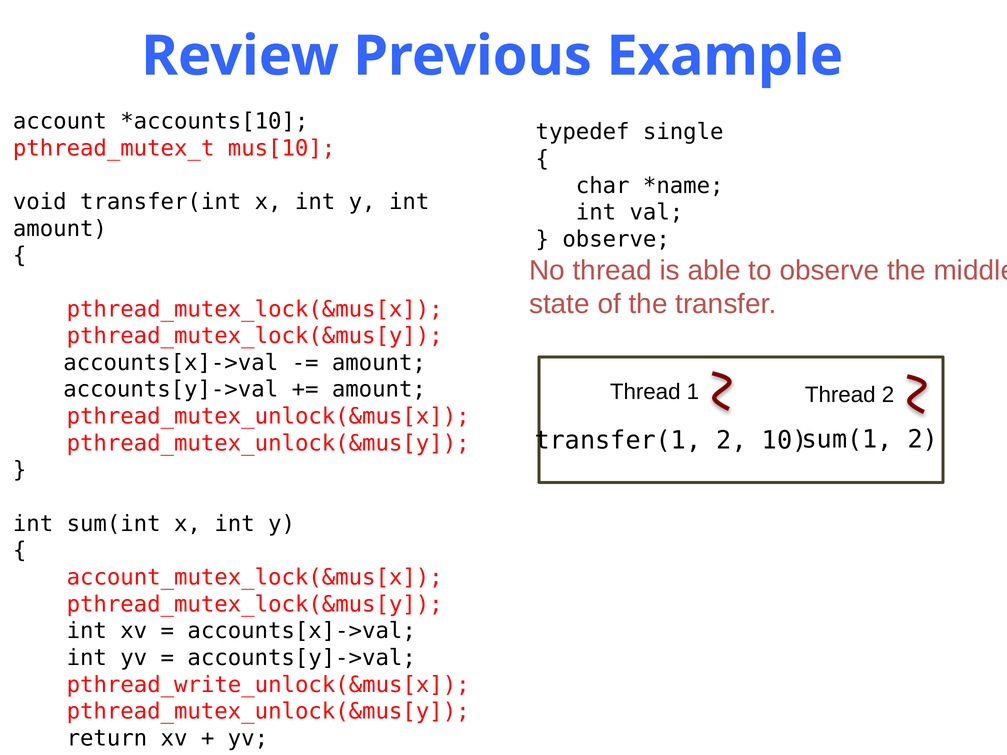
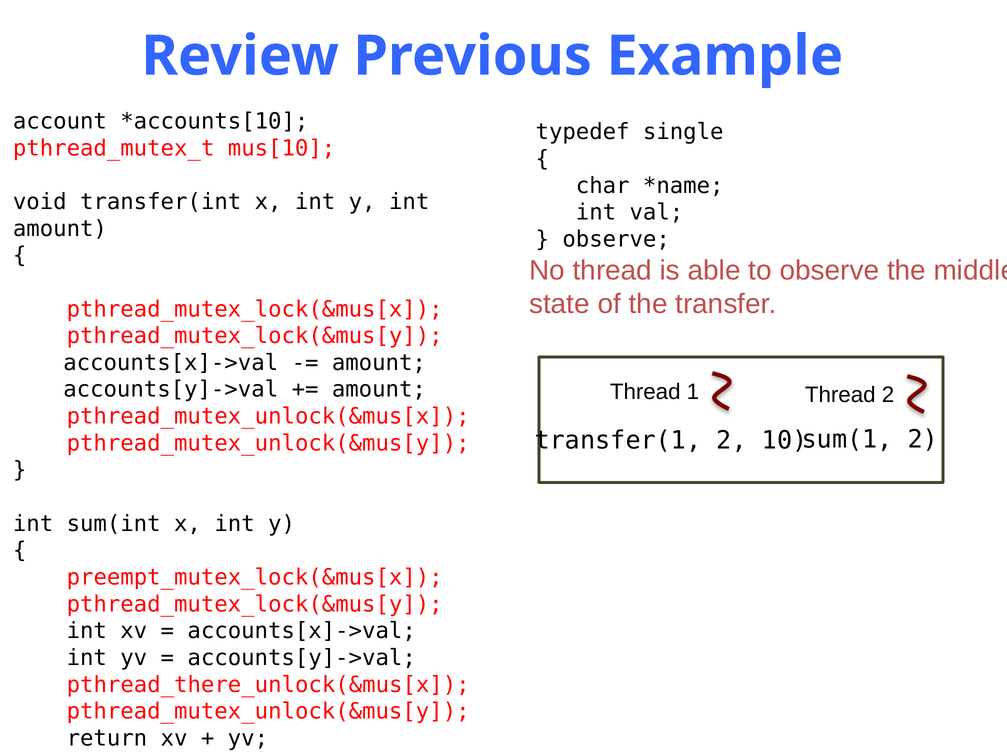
account_mutex_lock(&mus[x: account_mutex_lock(&mus[x -> preempt_mutex_lock(&mus[x
pthread_write_unlock(&mus[x: pthread_write_unlock(&mus[x -> pthread_there_unlock(&mus[x
